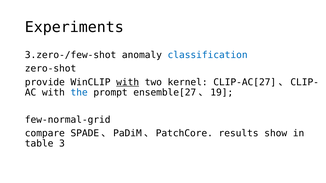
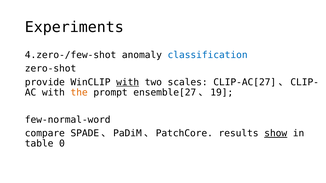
3.zero-/few-shot: 3.zero-/few-shot -> 4.zero-/few-shot
kernel: kernel -> scales
the colour: blue -> orange
few-normal-grid: few-normal-grid -> few-normal-word
show underline: none -> present
3: 3 -> 0
